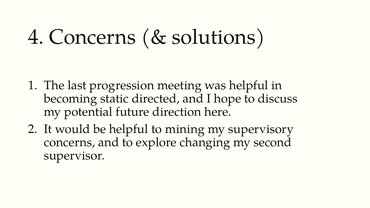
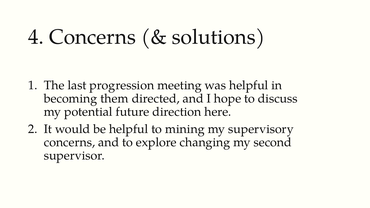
static: static -> them
